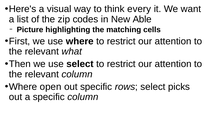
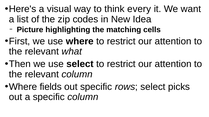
Able: Able -> Idea
open: open -> fields
